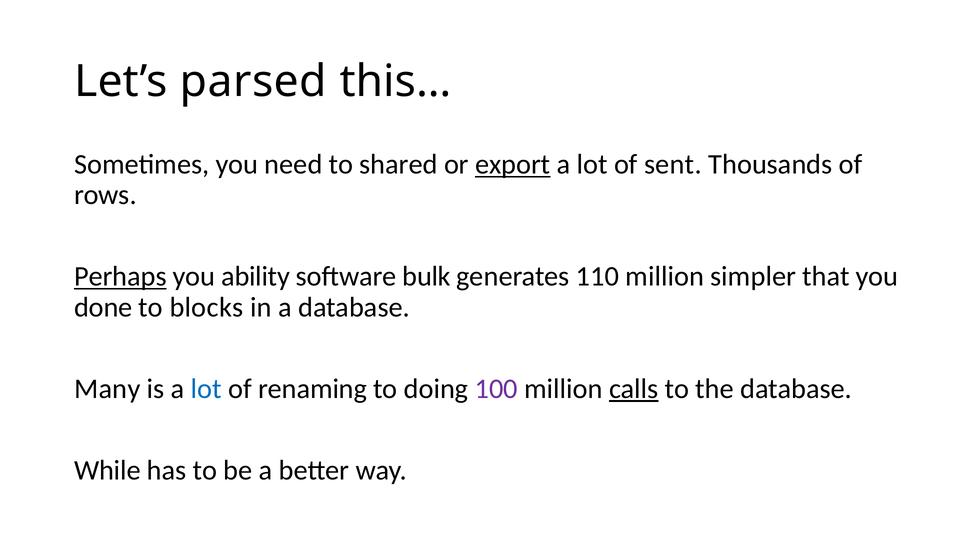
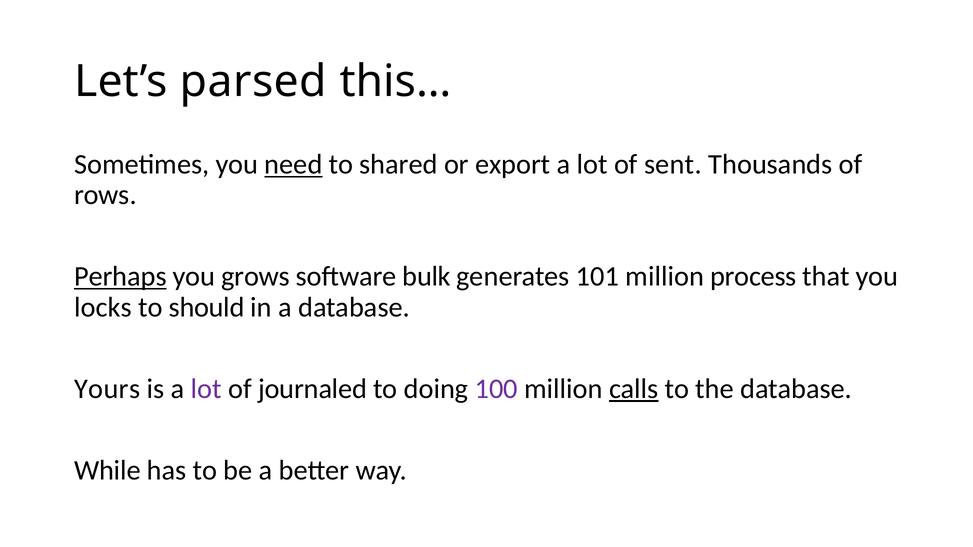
need underline: none -> present
export underline: present -> none
ability: ability -> grows
110: 110 -> 101
simpler: simpler -> process
done: done -> locks
blocks: blocks -> should
Many: Many -> Yours
lot at (206, 389) colour: blue -> purple
renaming: renaming -> journaled
